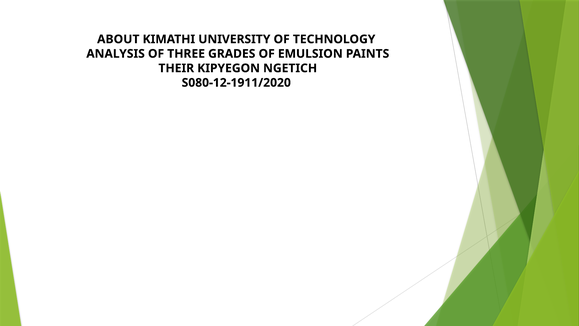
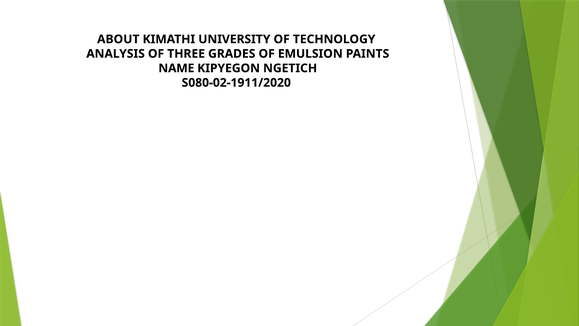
THEIR: THEIR -> NAME
S080-12-1911/2020: S080-12-1911/2020 -> S080-02-1911/2020
